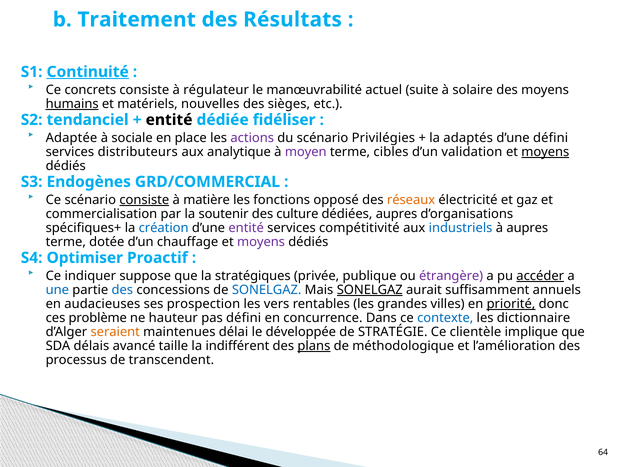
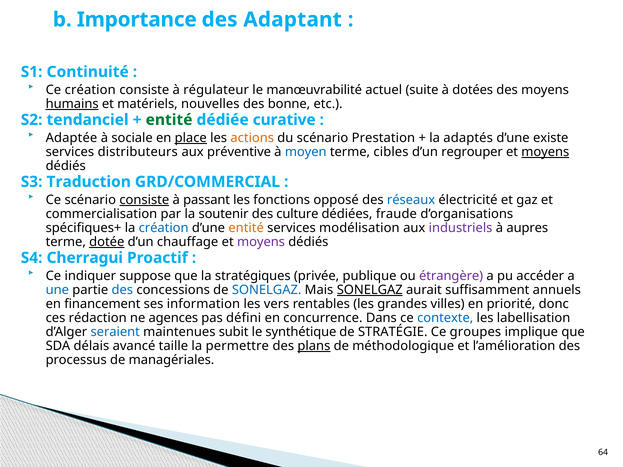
Traitement: Traitement -> Importance
Résultats: Résultats -> Adaptant
Continuité underline: present -> none
Ce concrets: concrets -> création
solaire: solaire -> dotées
sièges: sièges -> bonne
entité at (169, 120) colour: black -> green
fidéliser: fidéliser -> curative
place underline: none -> present
actions colour: purple -> orange
Privilégies: Privilégies -> Prestation
d’une défini: défini -> existe
analytique: analytique -> préventive
moyen colour: purple -> blue
validation: validation -> regrouper
Endogènes: Endogènes -> Traduction
matière: matière -> passant
réseaux colour: orange -> blue
dédiées aupres: aupres -> fraude
entité at (246, 228) colour: purple -> orange
compétitivité: compétitivité -> modélisation
industriels colour: blue -> purple
dotée underline: none -> present
Optimiser: Optimiser -> Cherragui
accéder underline: present -> none
audacieuses: audacieuses -> financement
prospection: prospection -> information
priorité underline: present -> none
problème: problème -> rédaction
hauteur: hauteur -> agences
dictionnaire: dictionnaire -> labellisation
seraient colour: orange -> blue
délai: délai -> subit
développée: développée -> synthétique
clientèle: clientèle -> groupes
indifférent: indifférent -> permettre
transcendent: transcendent -> managériales
